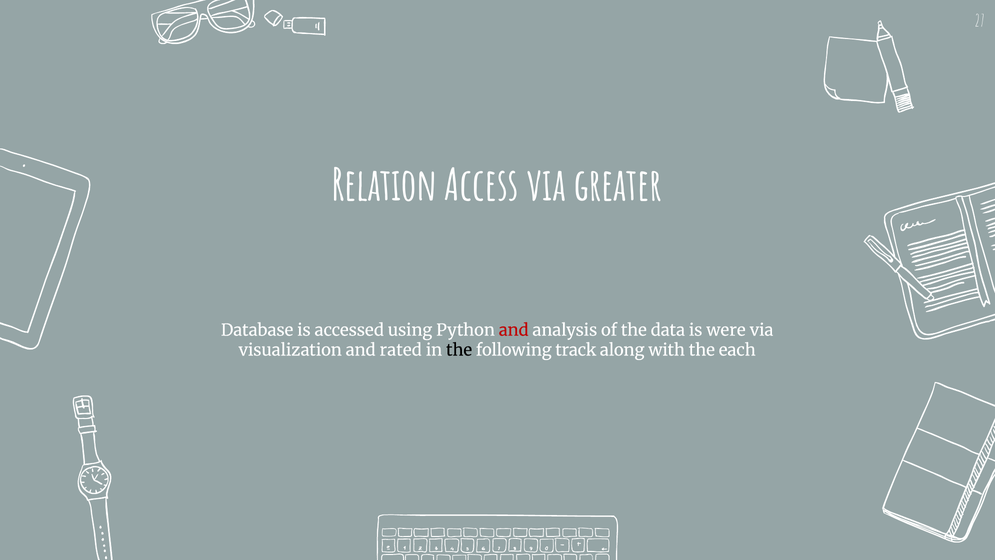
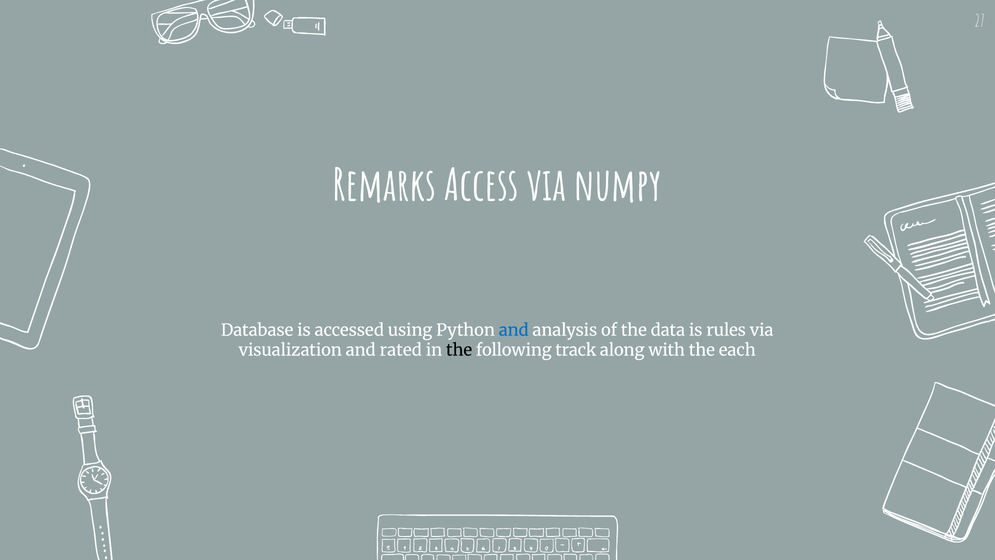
Relation: Relation -> Remarks
greater: greater -> numpy
and at (514, 330) colour: red -> blue
were: were -> rules
